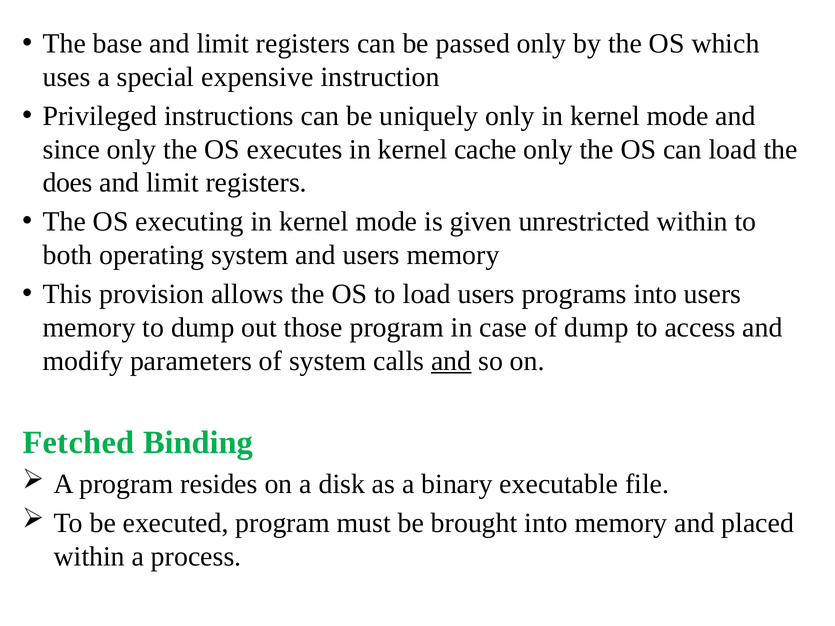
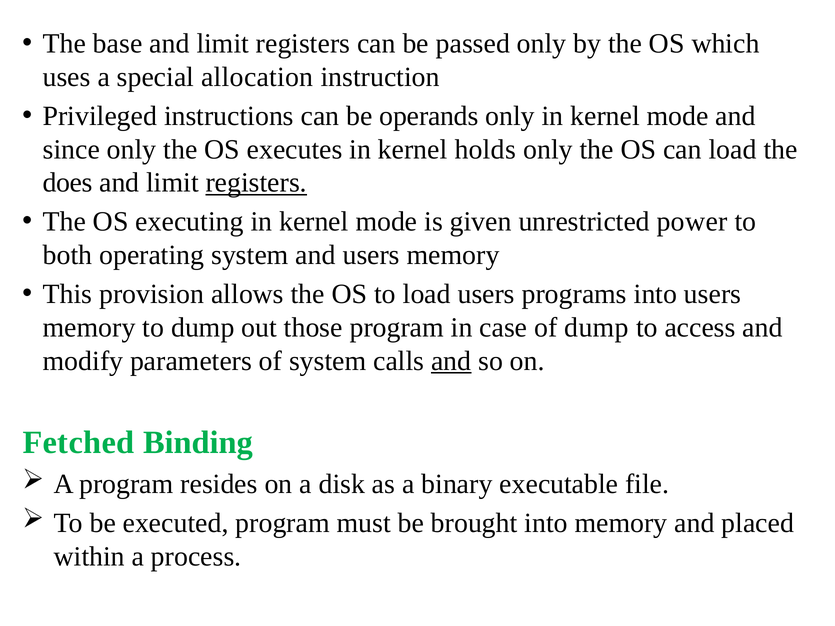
expensive: expensive -> allocation
uniquely: uniquely -> operands
cache: cache -> holds
registers at (256, 183) underline: none -> present
unrestricted within: within -> power
